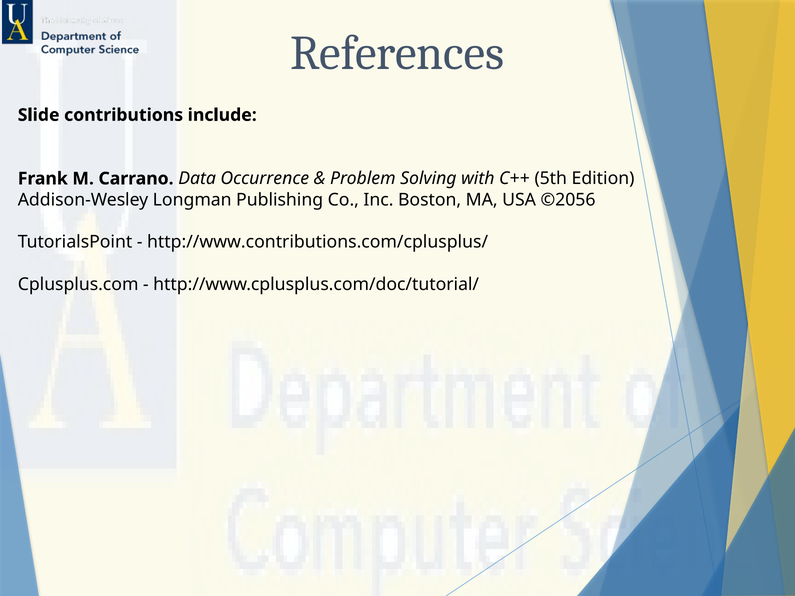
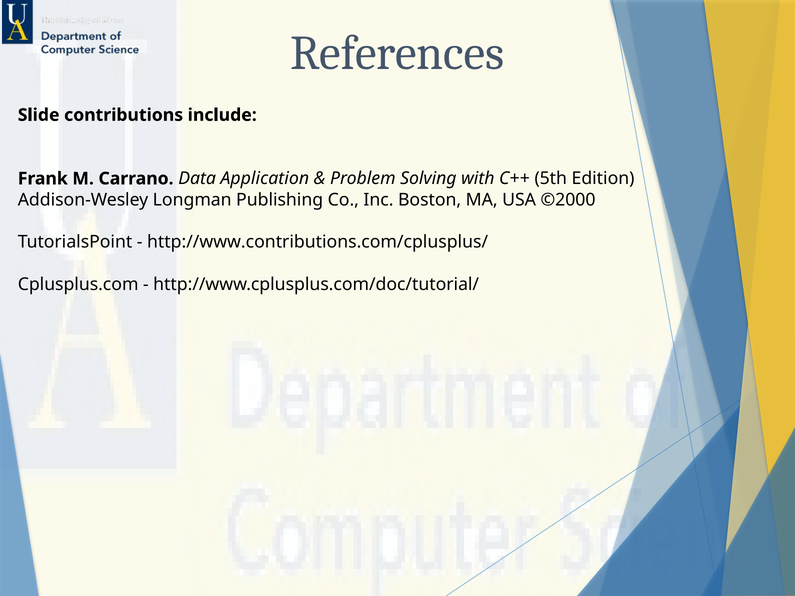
Occurrence: Occurrence -> Application
©2056: ©2056 -> ©2000
